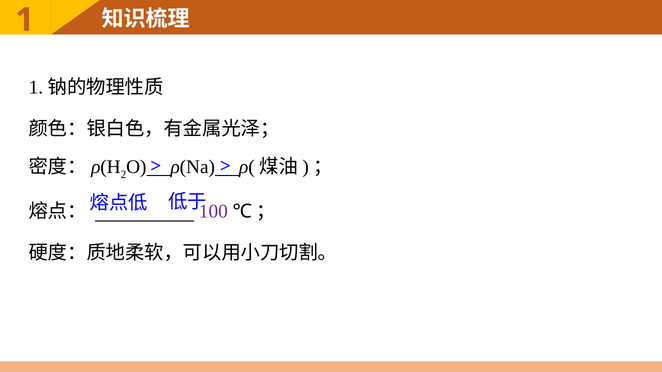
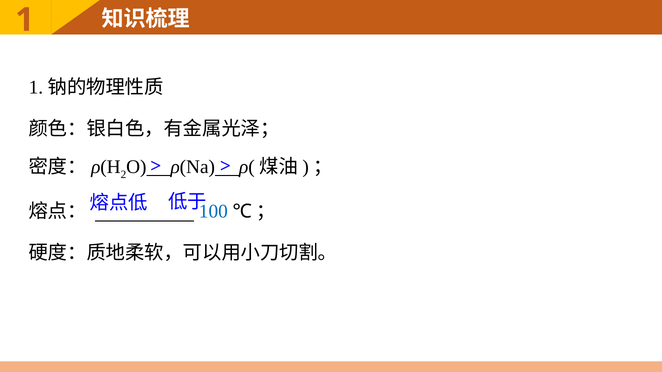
100 colour: purple -> blue
